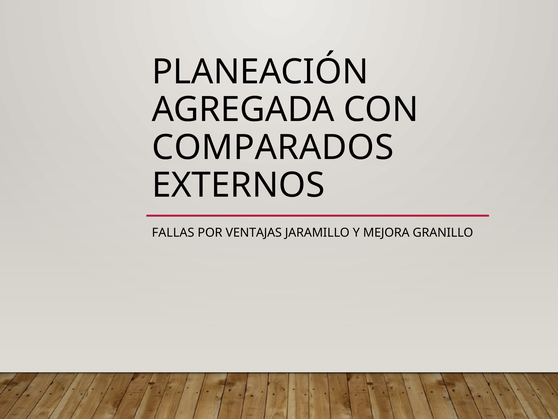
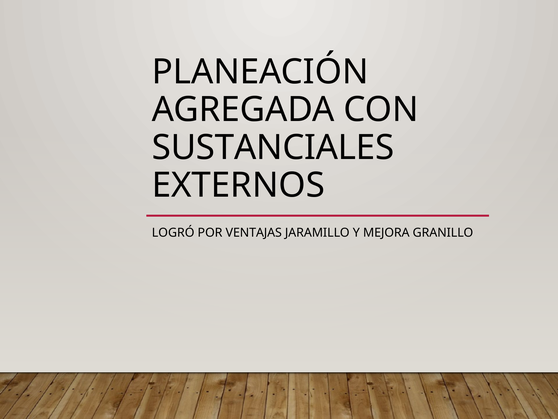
COMPARADOS: COMPARADOS -> SUSTANCIALES
FALLAS: FALLAS -> LOGRÓ
